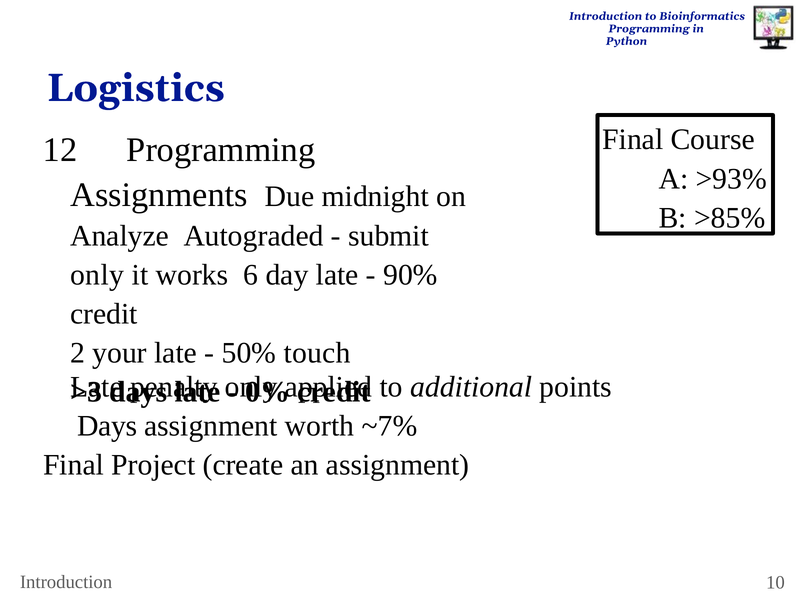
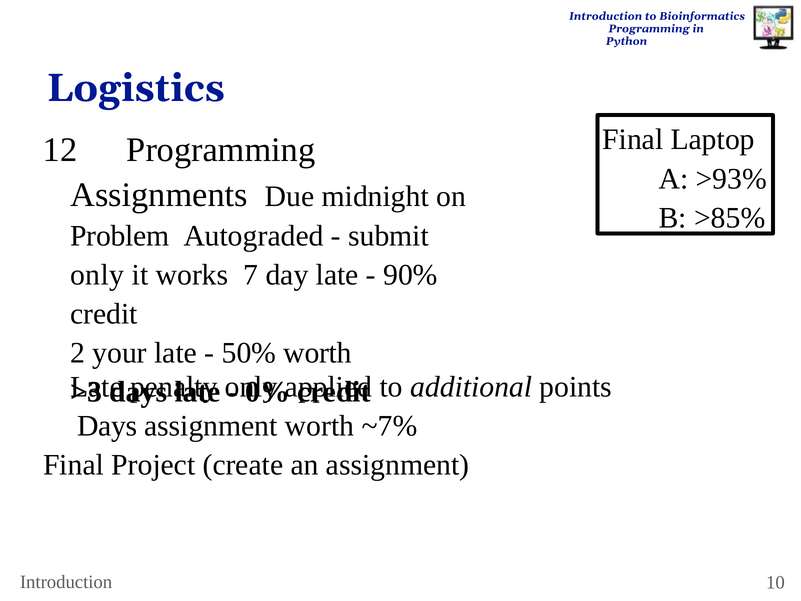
Course: Course -> Laptop
Analyze: Analyze -> Problem
6: 6 -> 7
50% touch: touch -> worth
